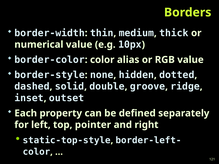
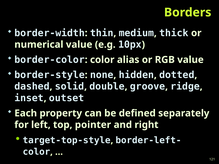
static-top-style: static-top-style -> target-top-style
